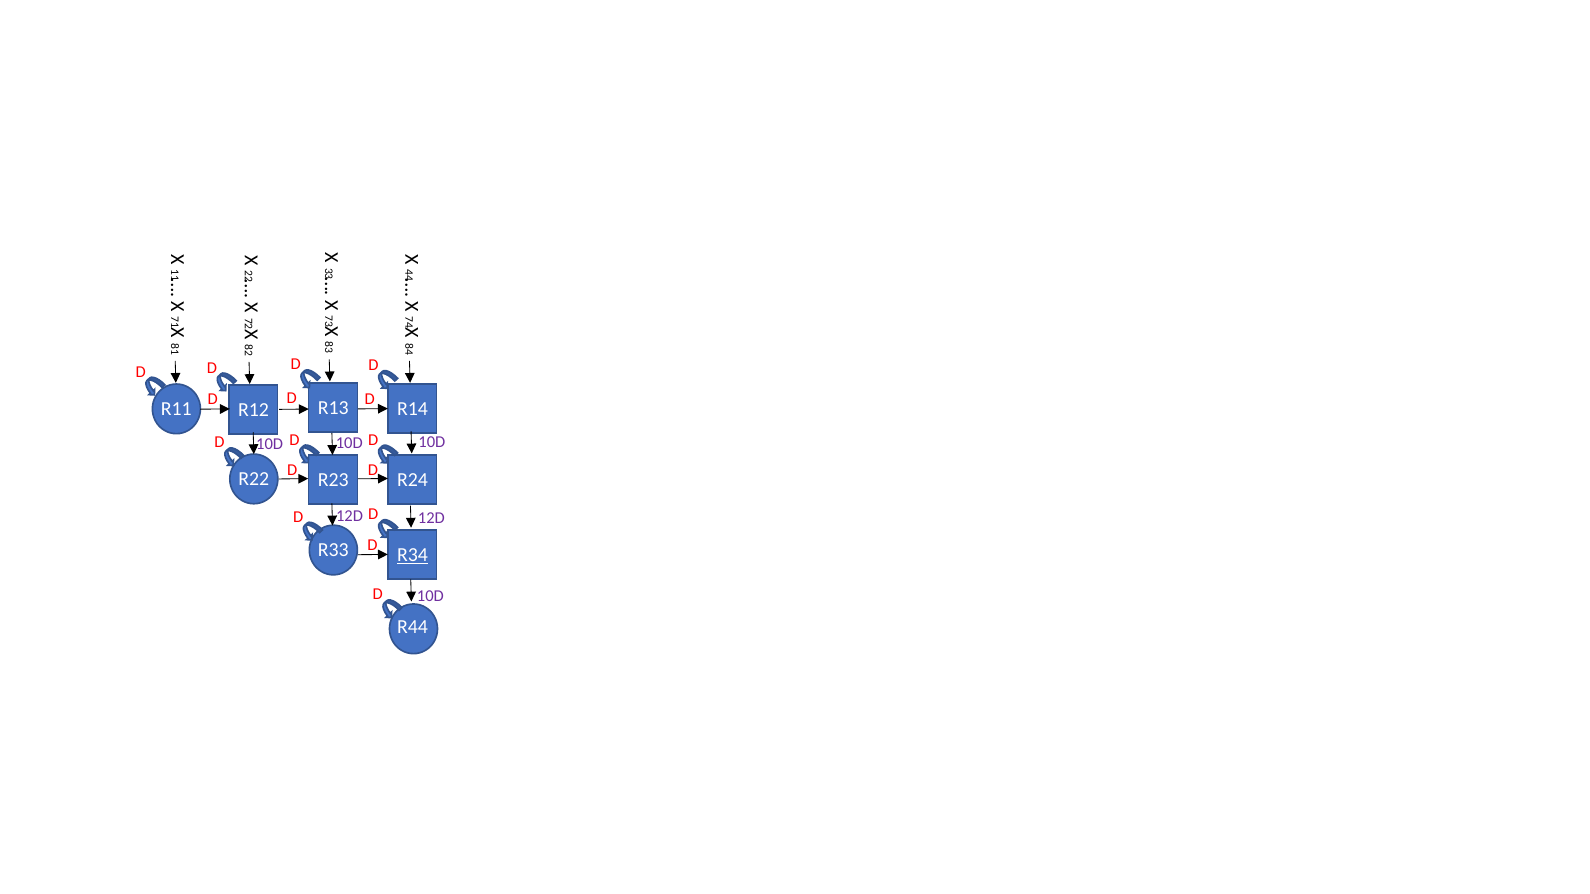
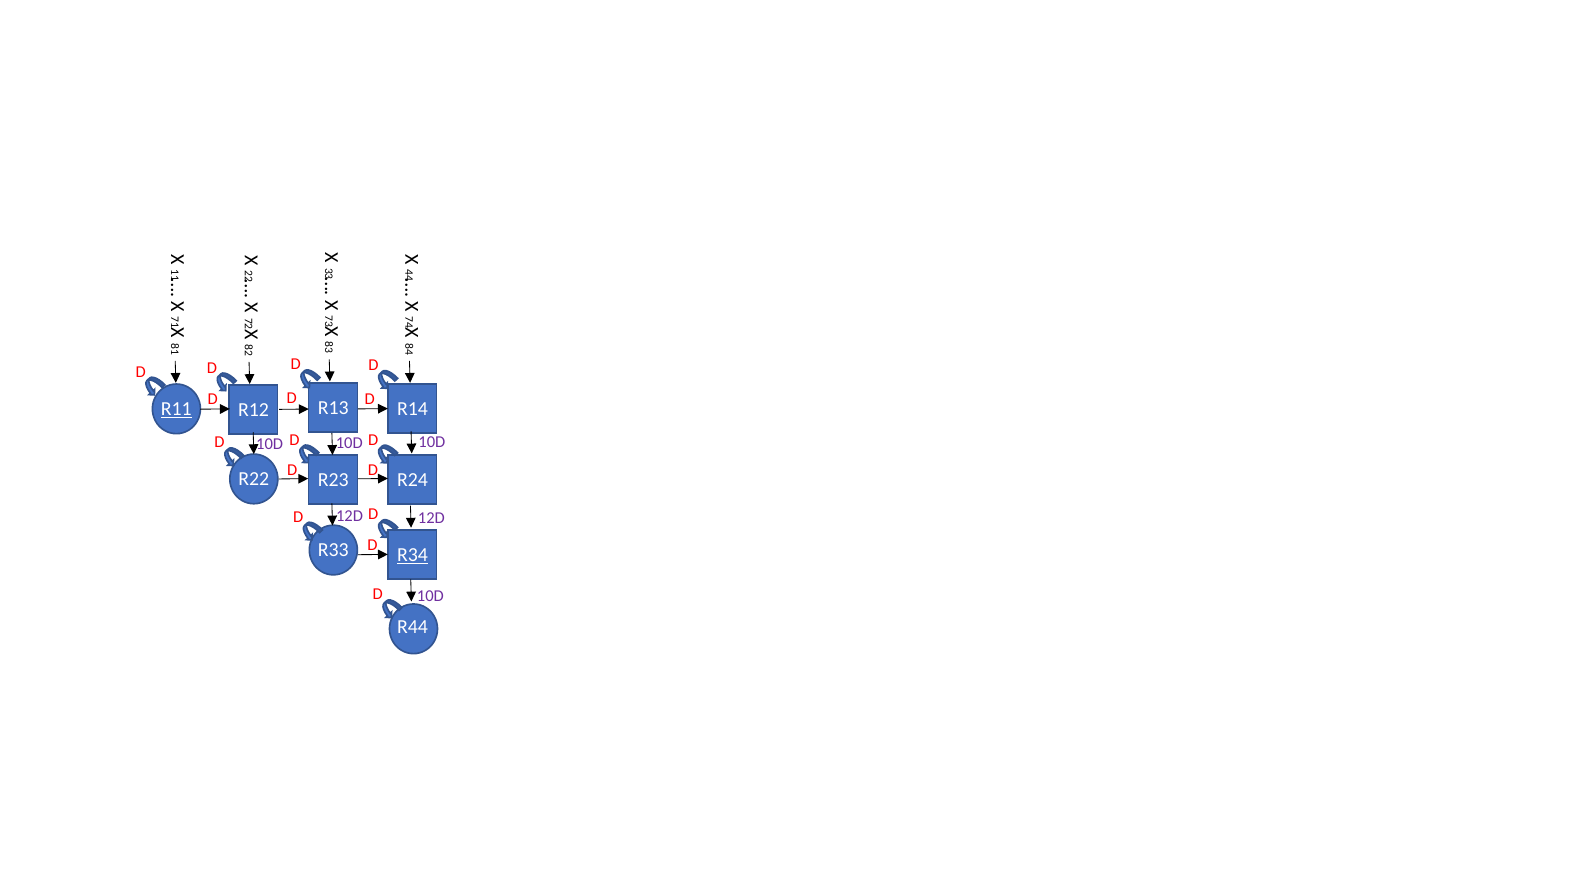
R11 underline: none -> present
